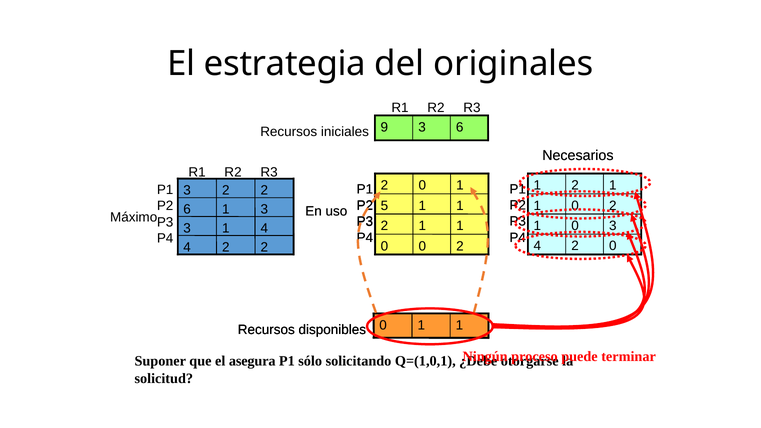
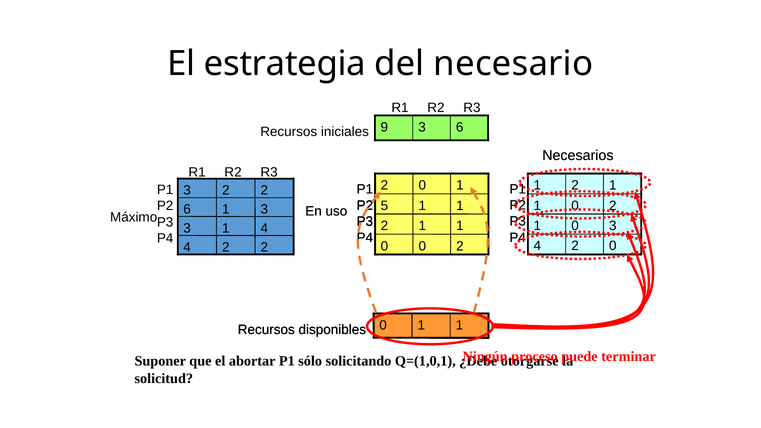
originales: originales -> necesario
asegura: asegura -> abortar
